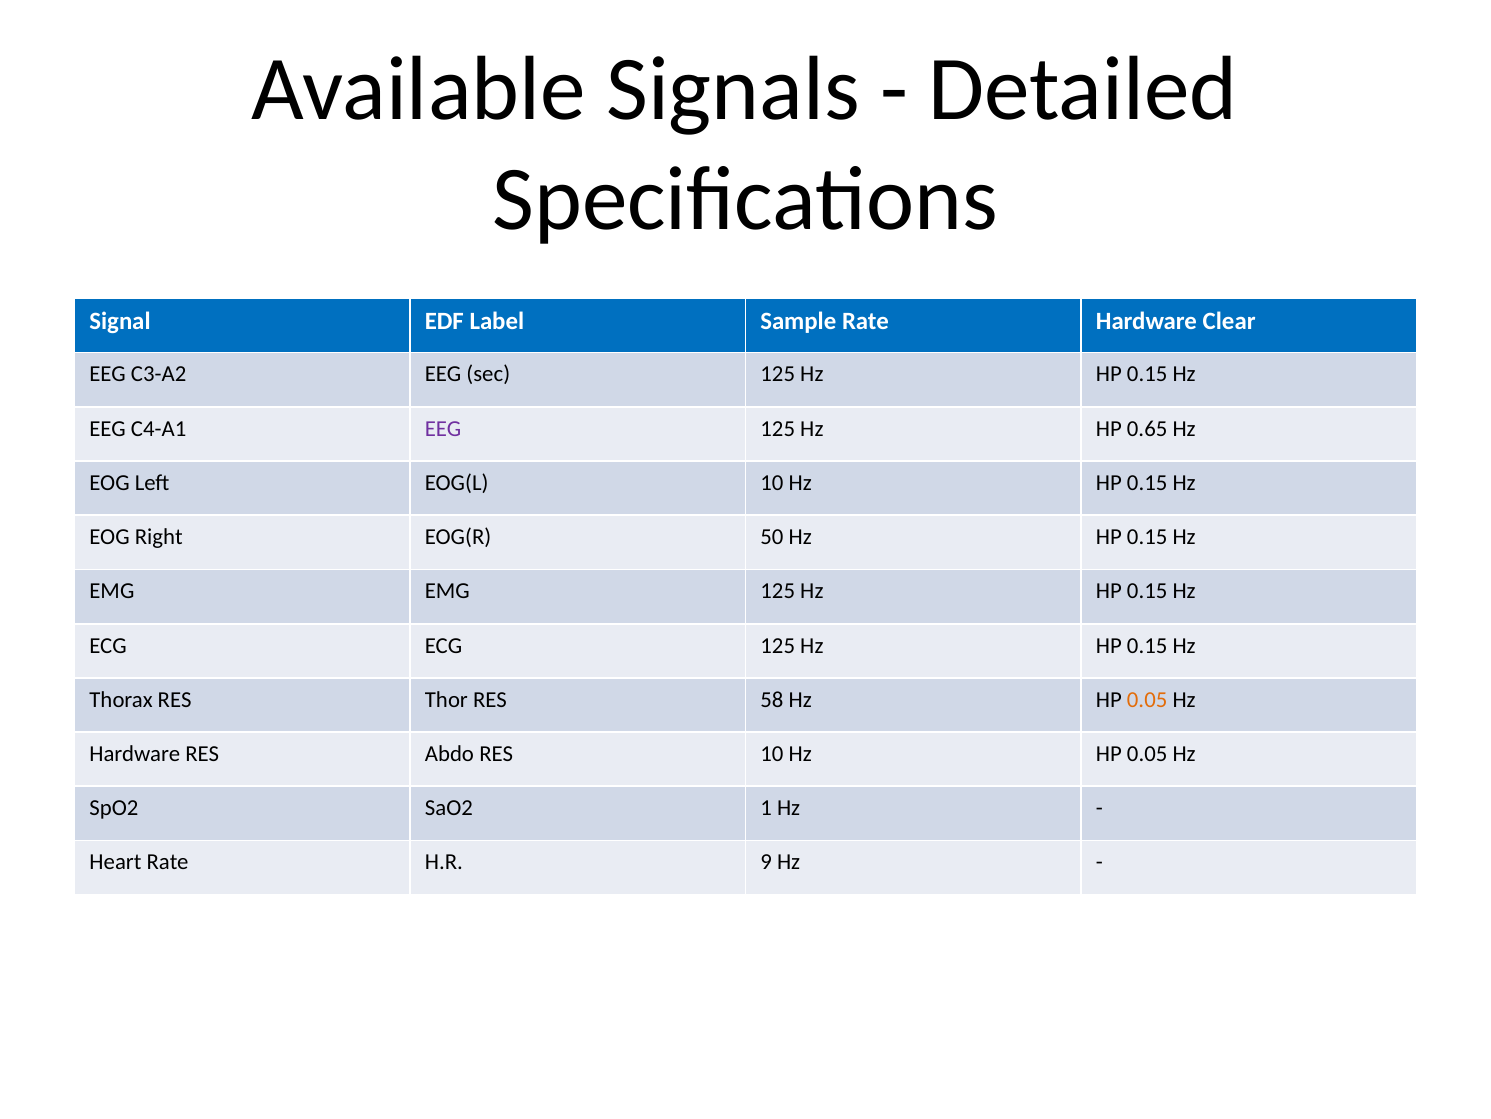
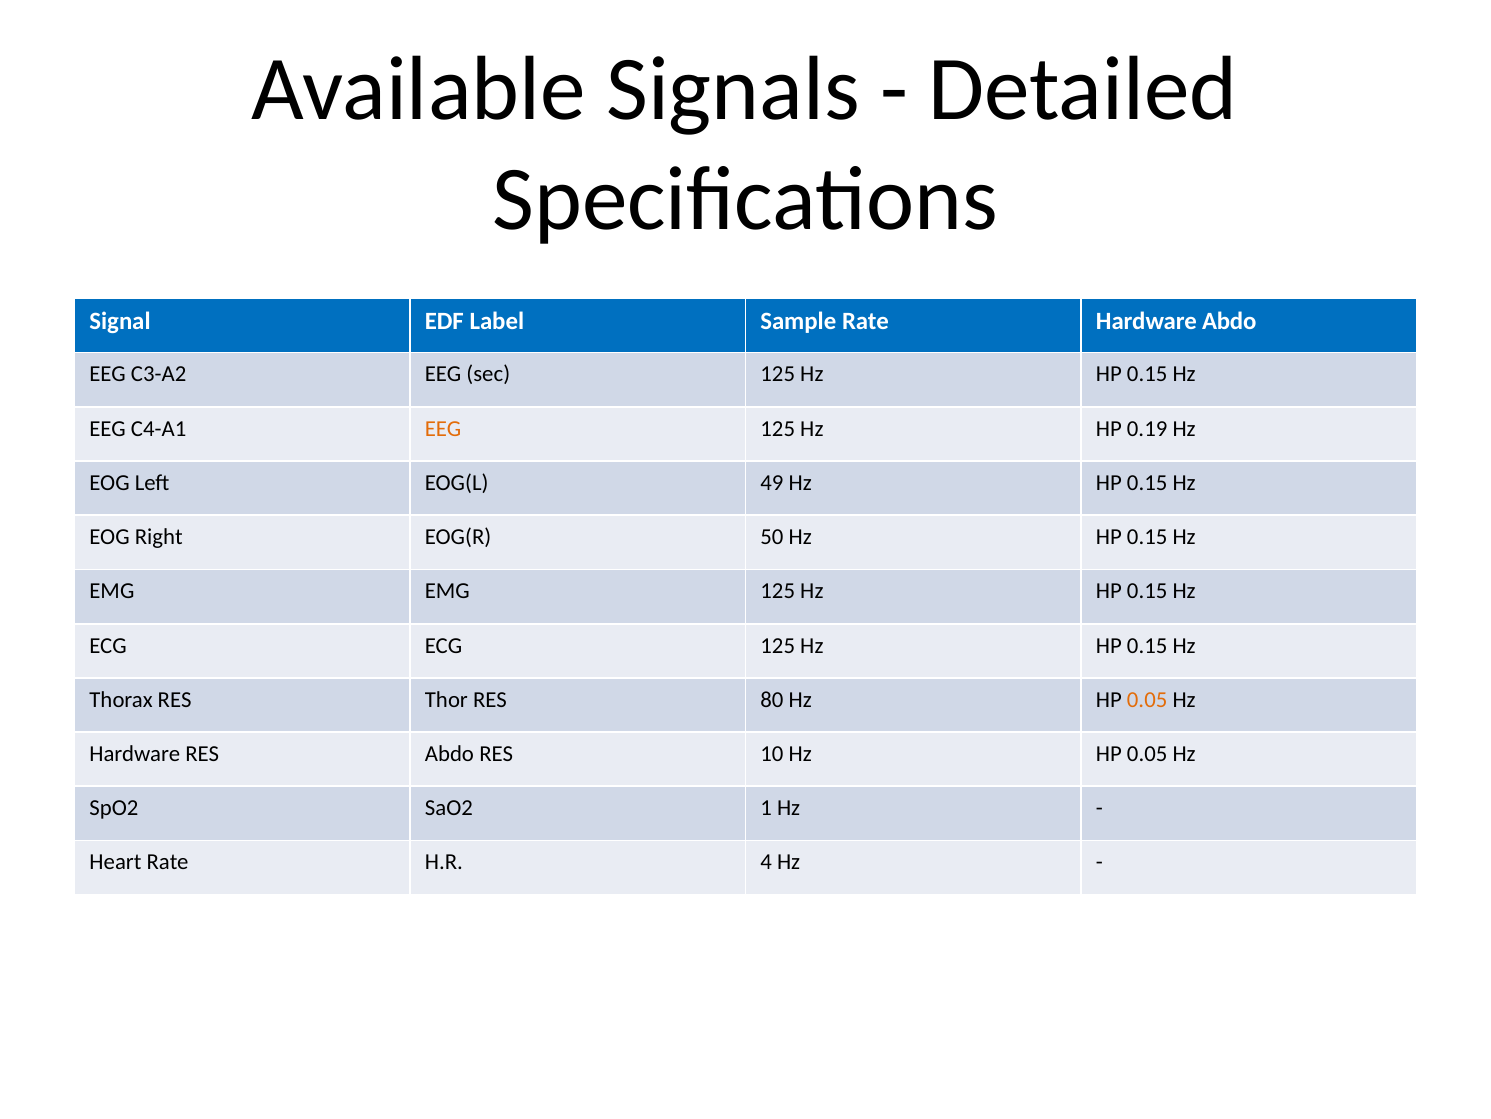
Hardware Clear: Clear -> Abdo
EEG at (443, 428) colour: purple -> orange
0.65: 0.65 -> 0.19
EOG(L 10: 10 -> 49
58: 58 -> 80
9: 9 -> 4
